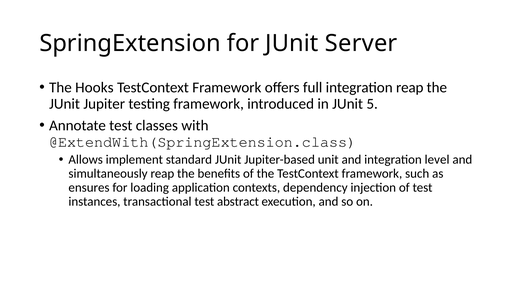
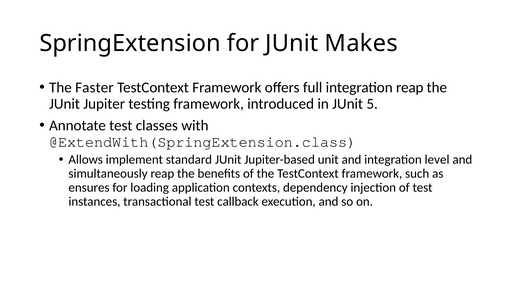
Server: Server -> Makes
Hooks: Hooks -> Faster
abstract: abstract -> callback
